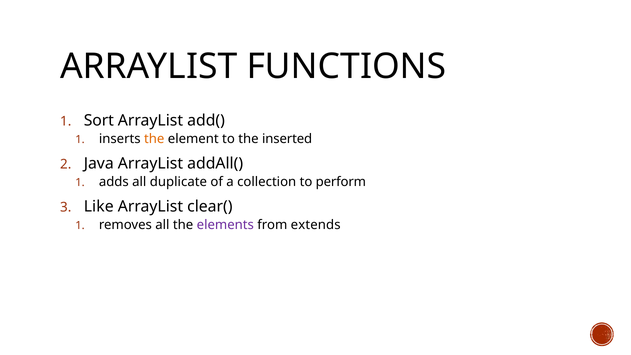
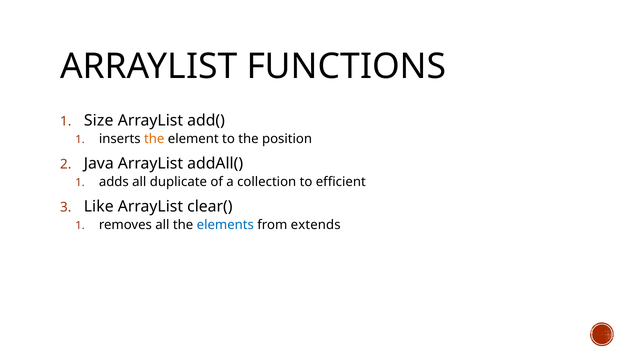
Sort: Sort -> Size
inserted: inserted -> position
perform: perform -> efficient
elements colour: purple -> blue
